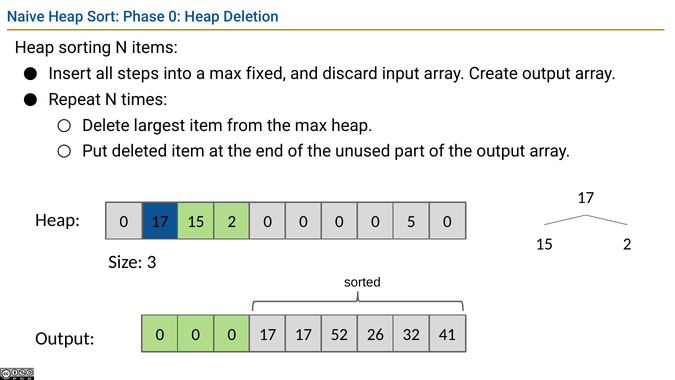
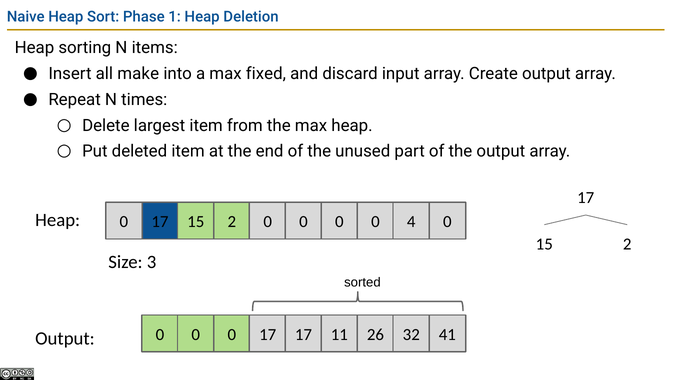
Phase 0: 0 -> 1
steps: steps -> make
5: 5 -> 4
52: 52 -> 11
